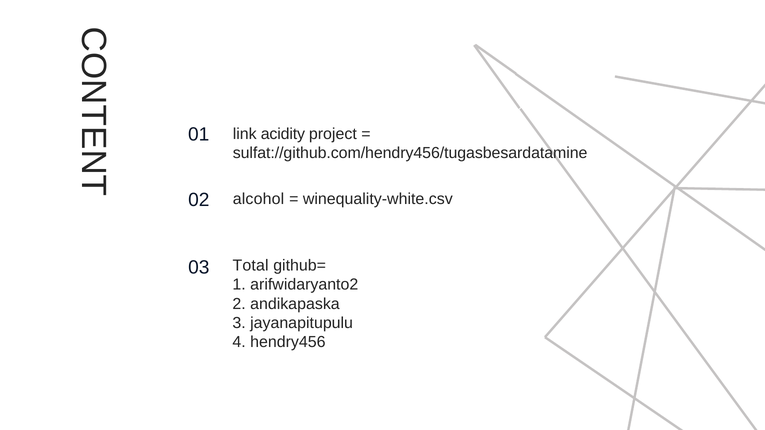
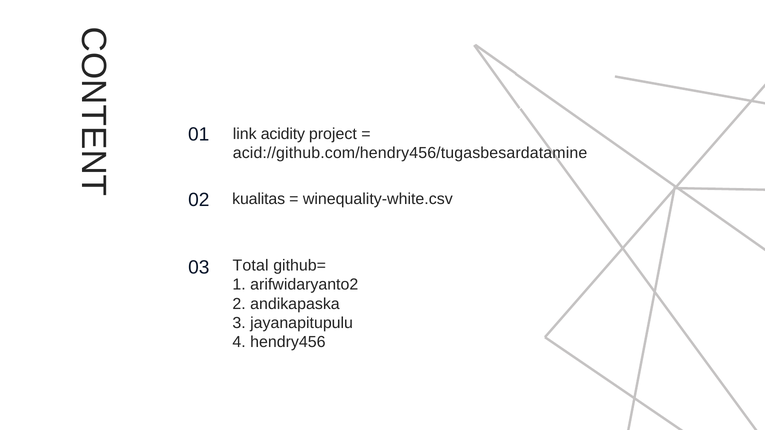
sulfat://github.com/hendry456/tugasbesardatamine: sulfat://github.com/hendry456/tugasbesardatamine -> acid://github.com/hendry456/tugasbesardatamine
alcohol: alcohol -> kualitas
